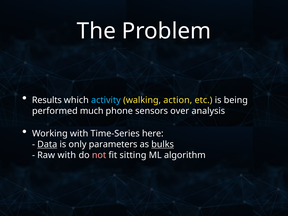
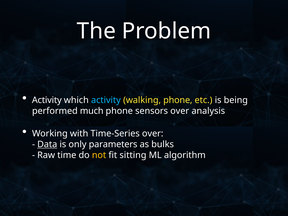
Results at (47, 100): Results -> Activity
walking action: action -> phone
Time-Series here: here -> over
bulks underline: present -> none
Raw with: with -> time
not colour: pink -> yellow
